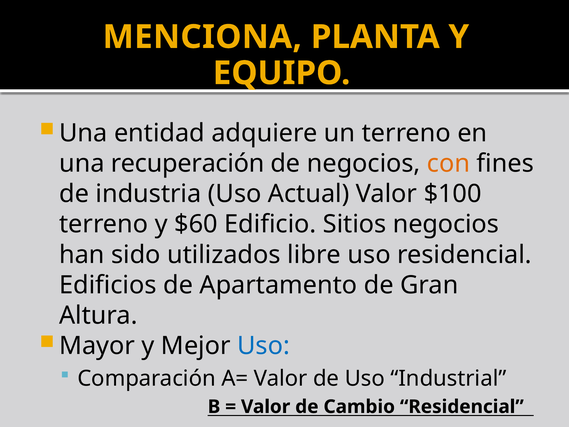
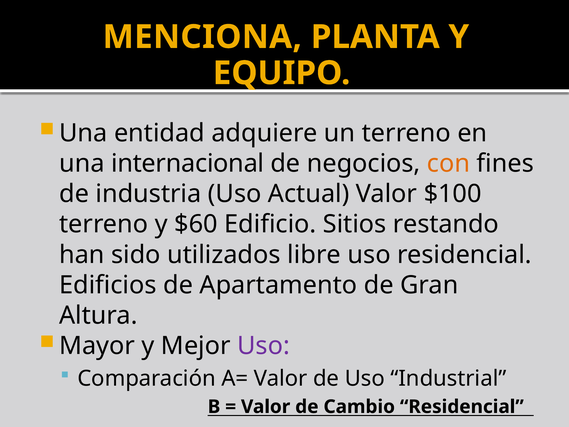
recuperación: recuperación -> internacional
Sitios negocios: negocios -> restando
Uso at (263, 346) colour: blue -> purple
